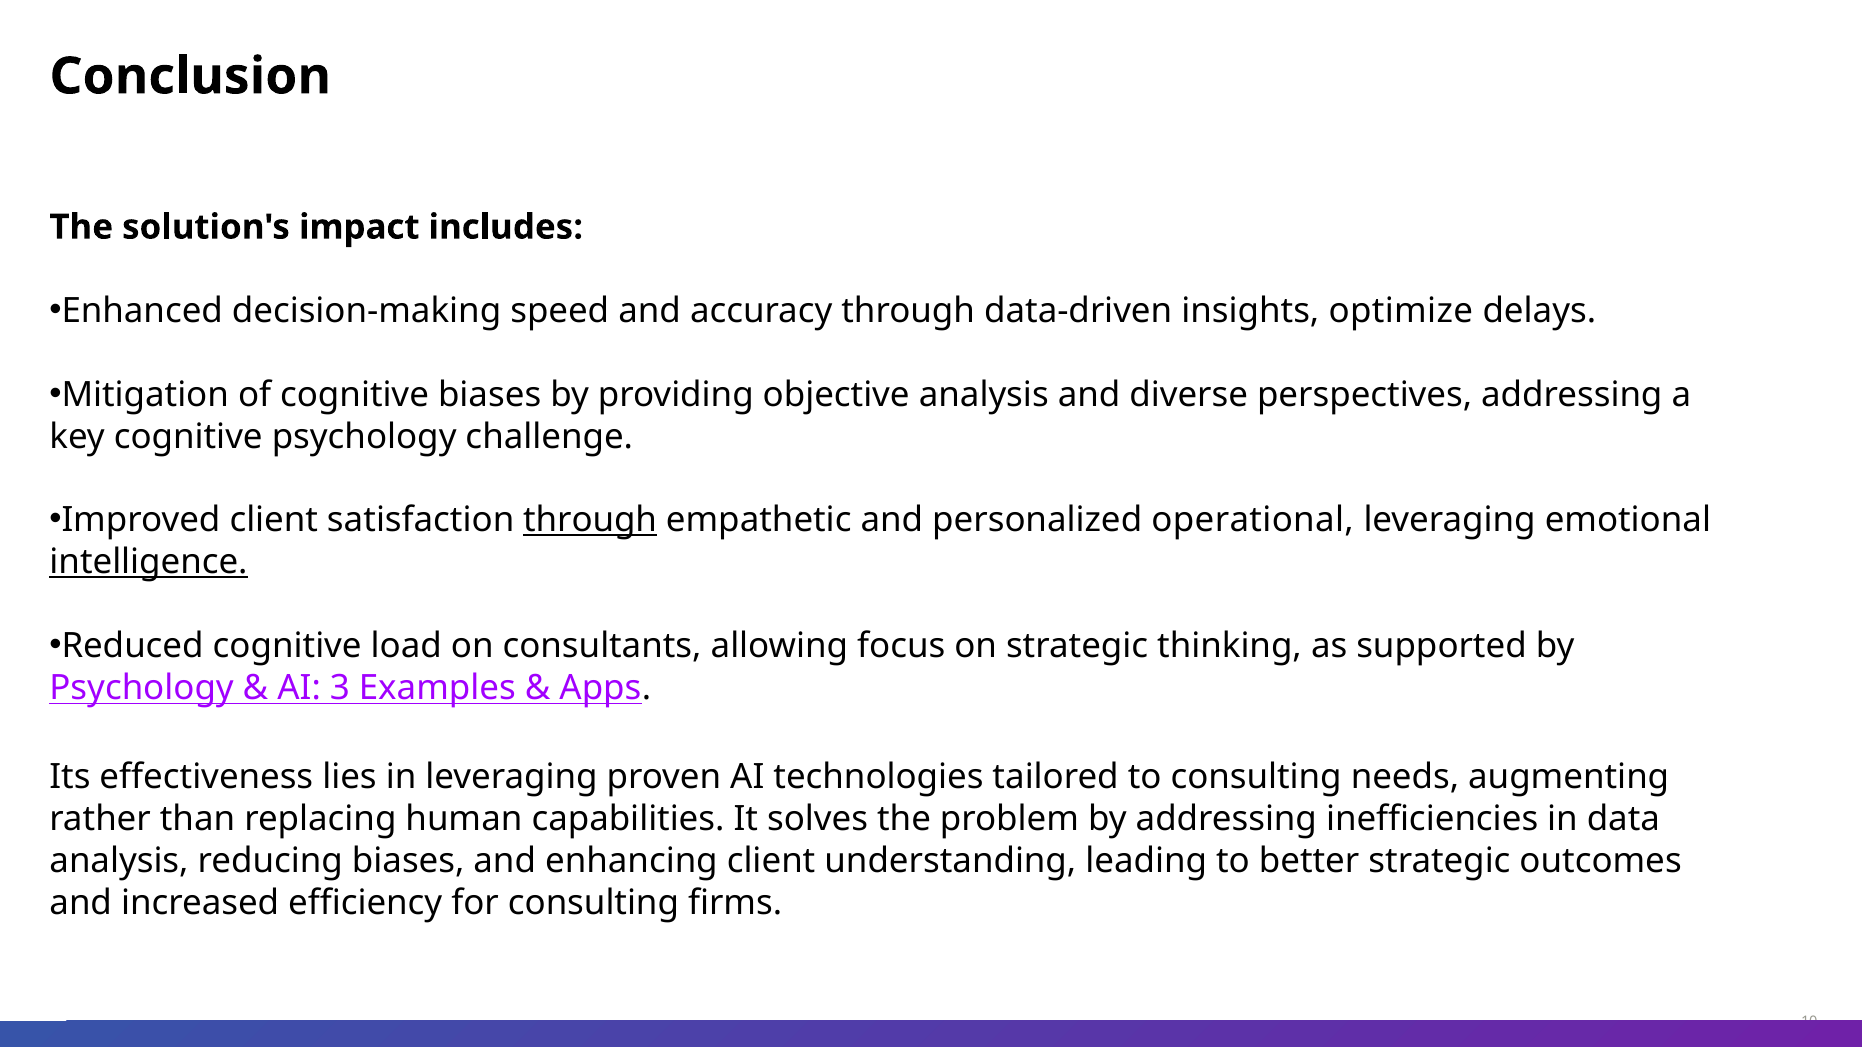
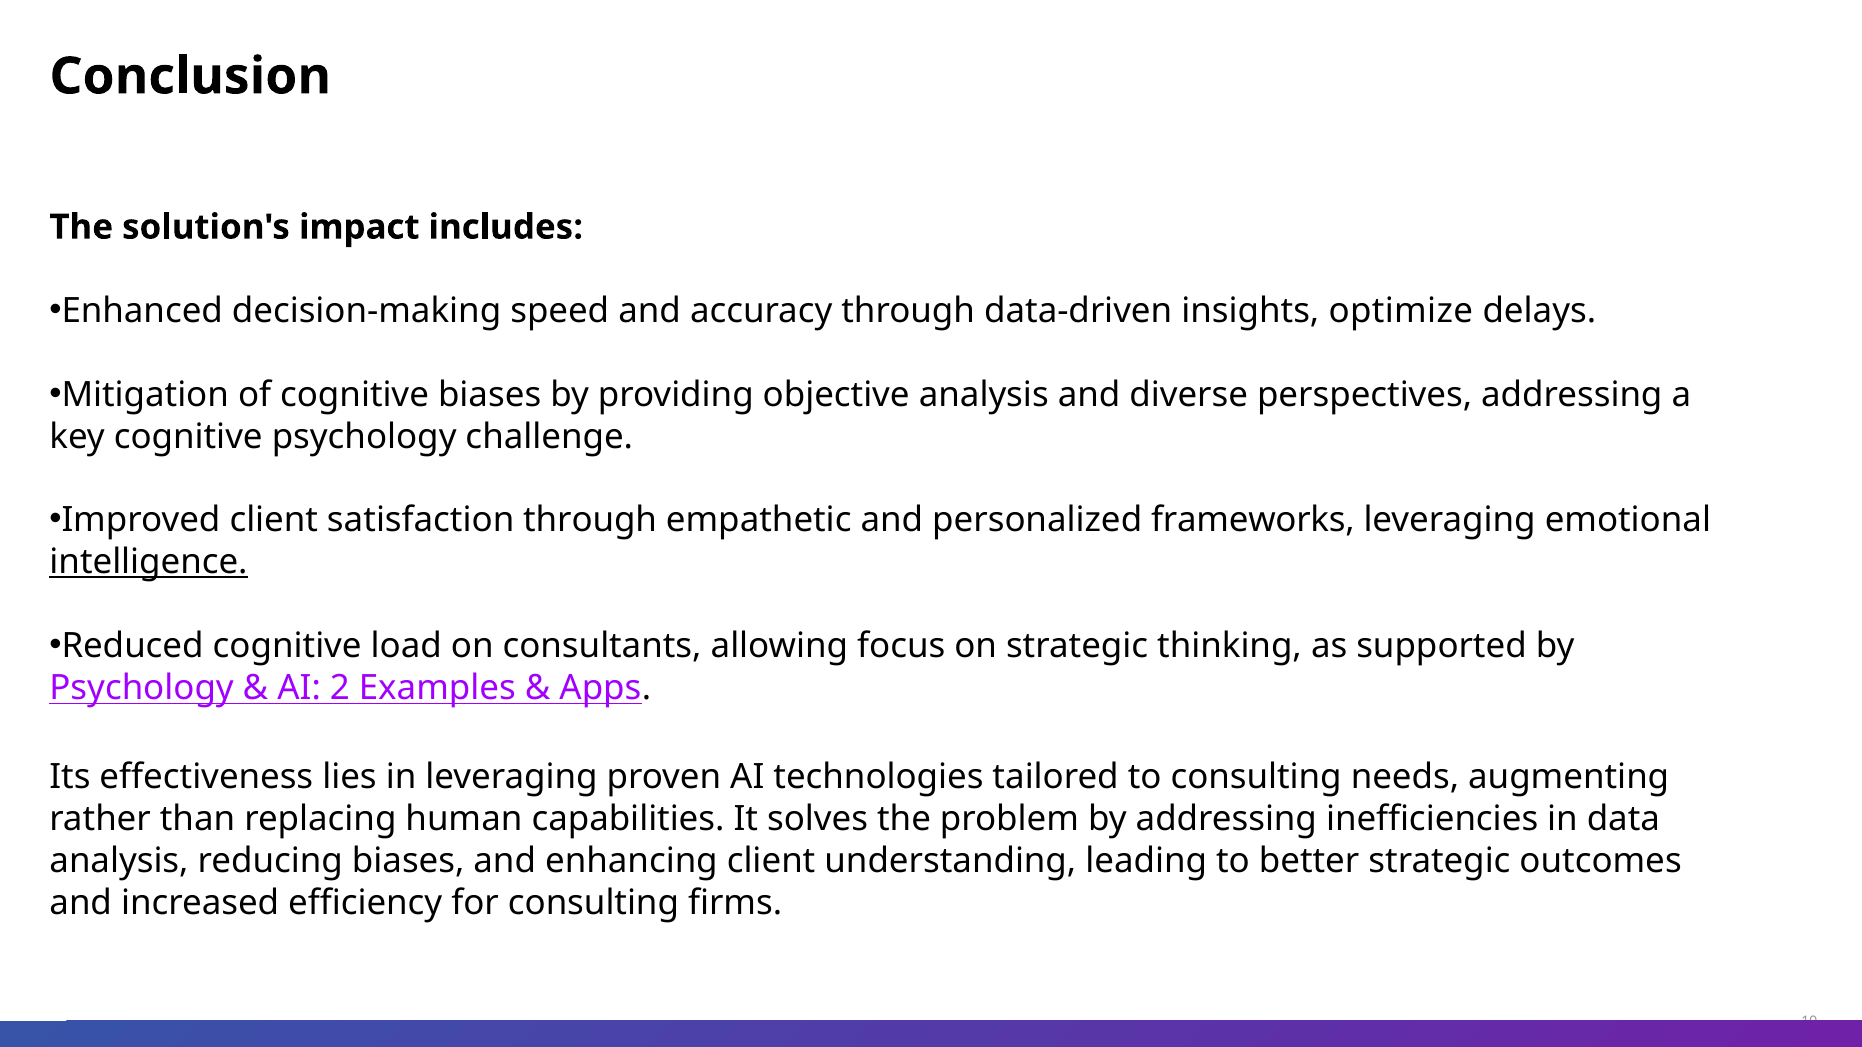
through at (590, 520) underline: present -> none
operational: operational -> frameworks
3: 3 -> 2
